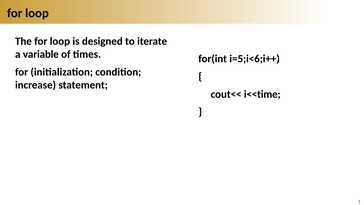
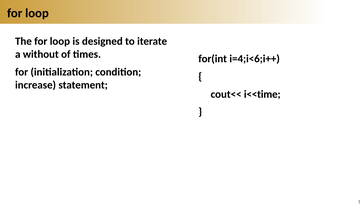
variable: variable -> without
i=5;i<6;i++: i=5;i<6;i++ -> i=4;i<6;i++
